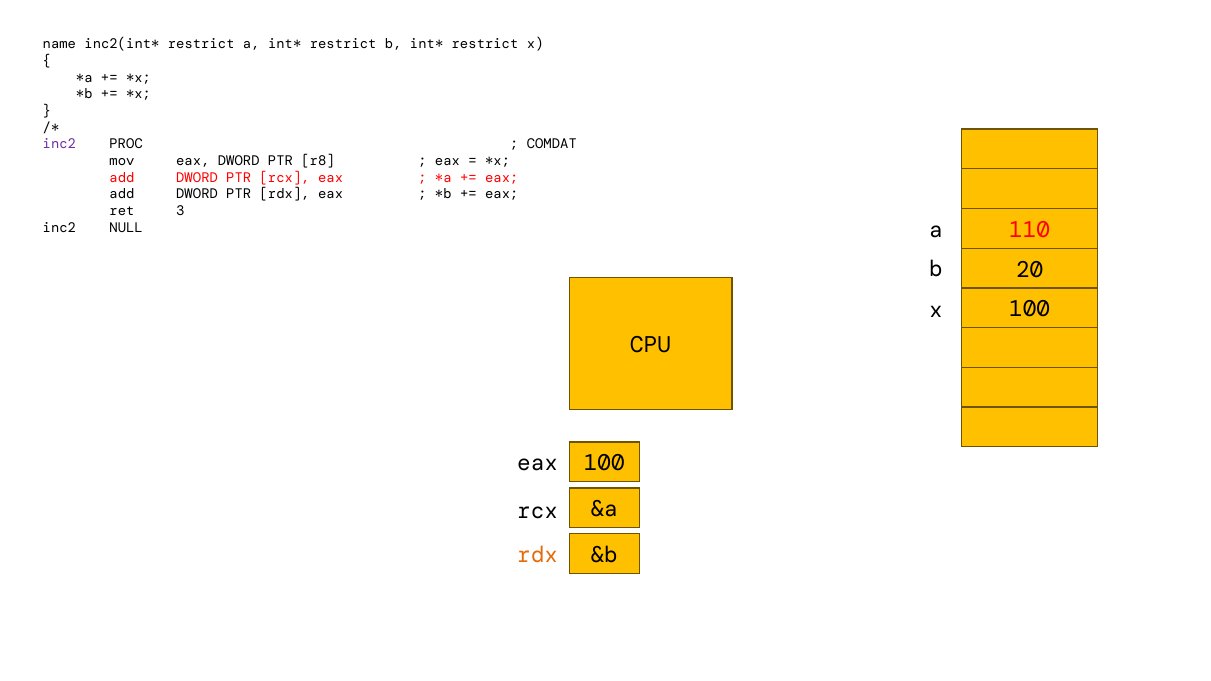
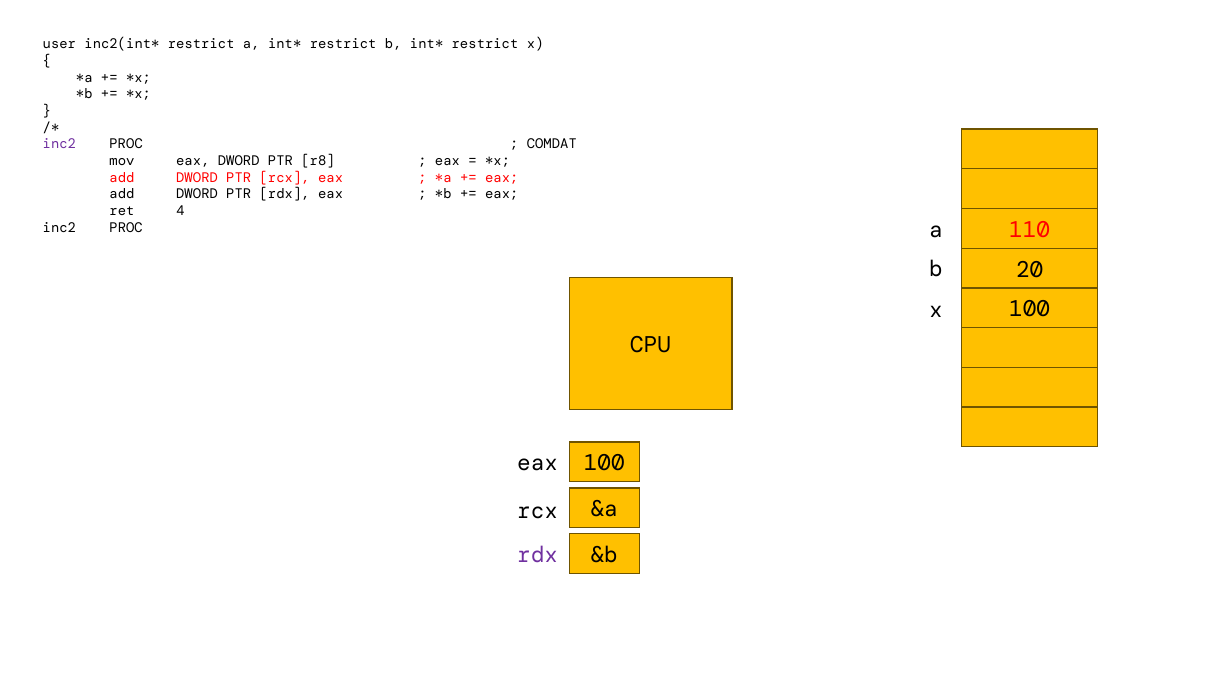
name: name -> user
3: 3 -> 4
NULL at (126, 227): NULL -> PROC
rdx at (538, 555) colour: orange -> purple
